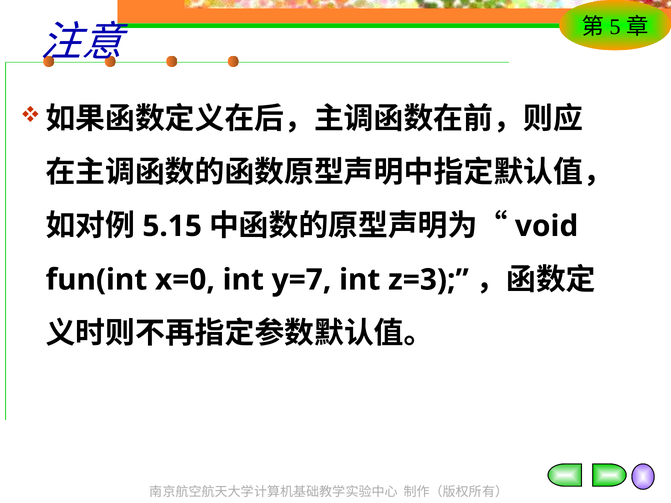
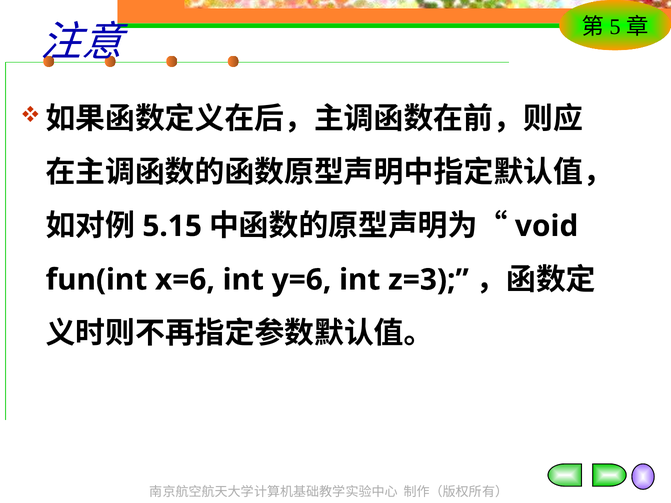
x=0: x=0 -> x=6
y=7: y=7 -> y=6
